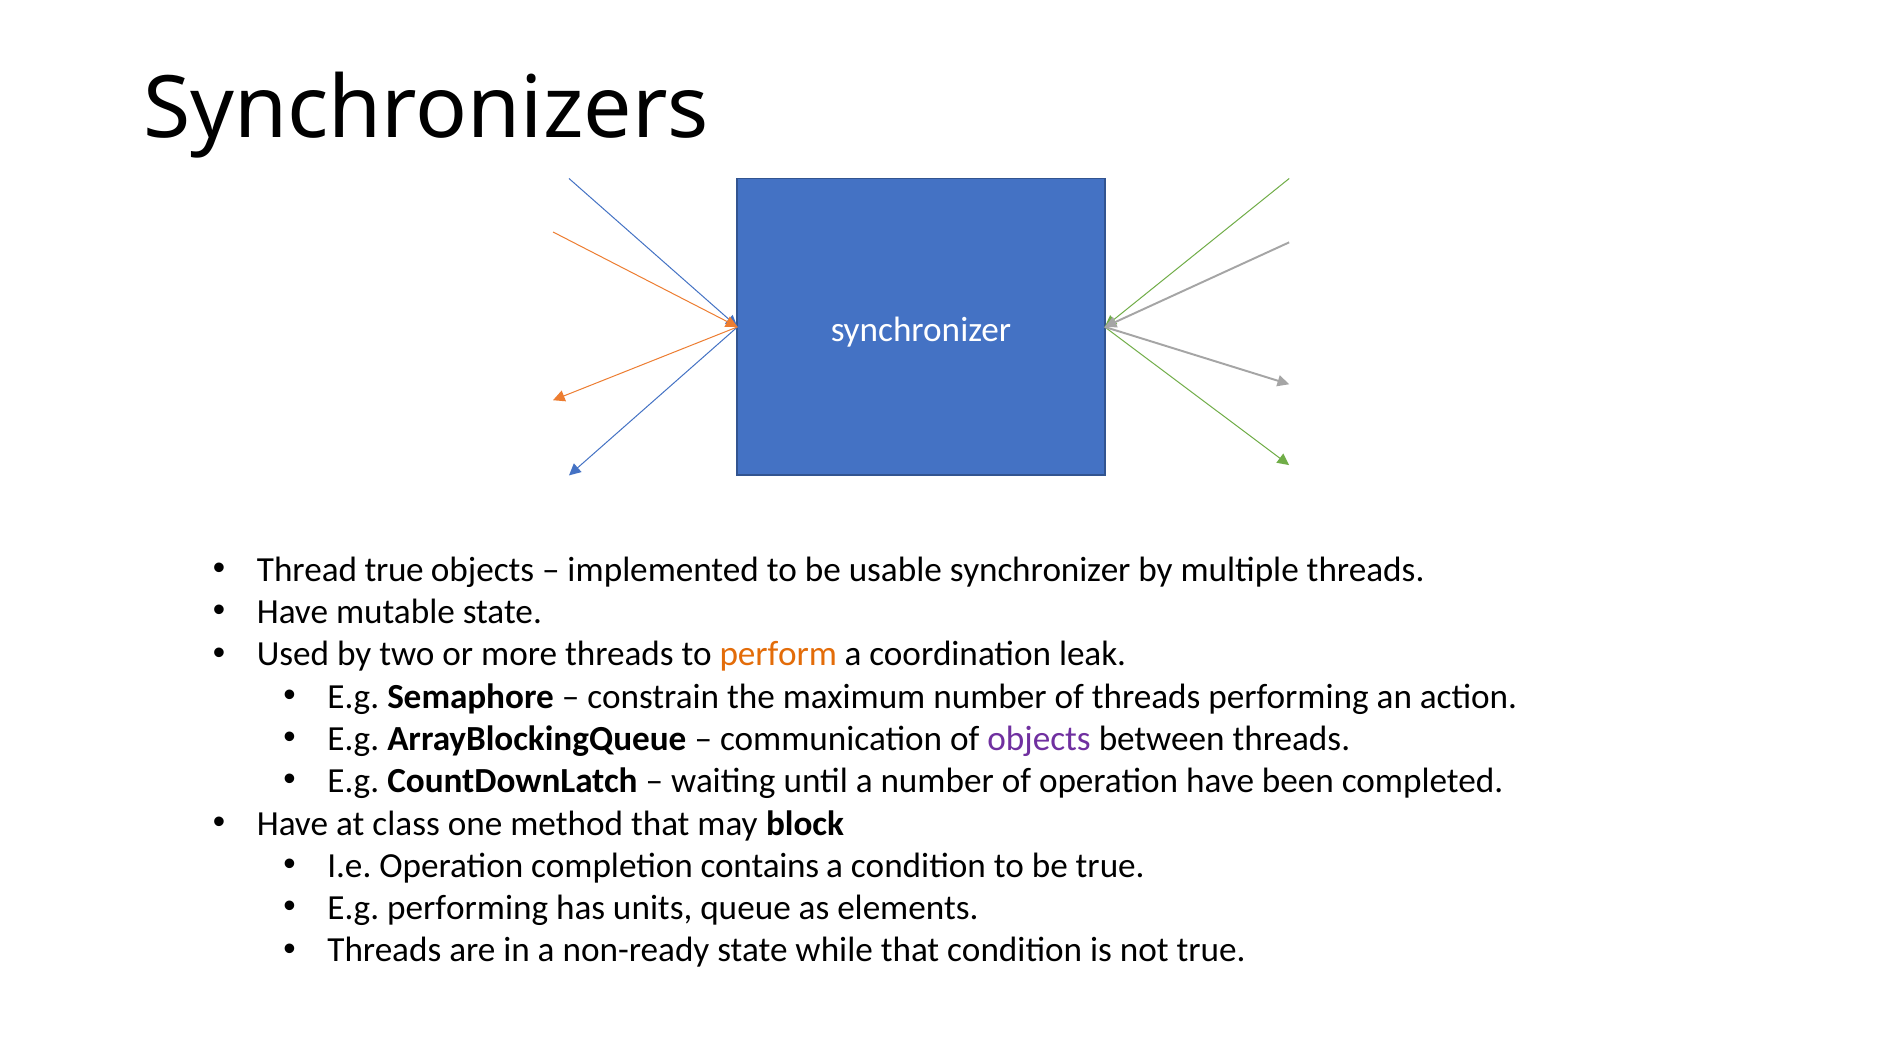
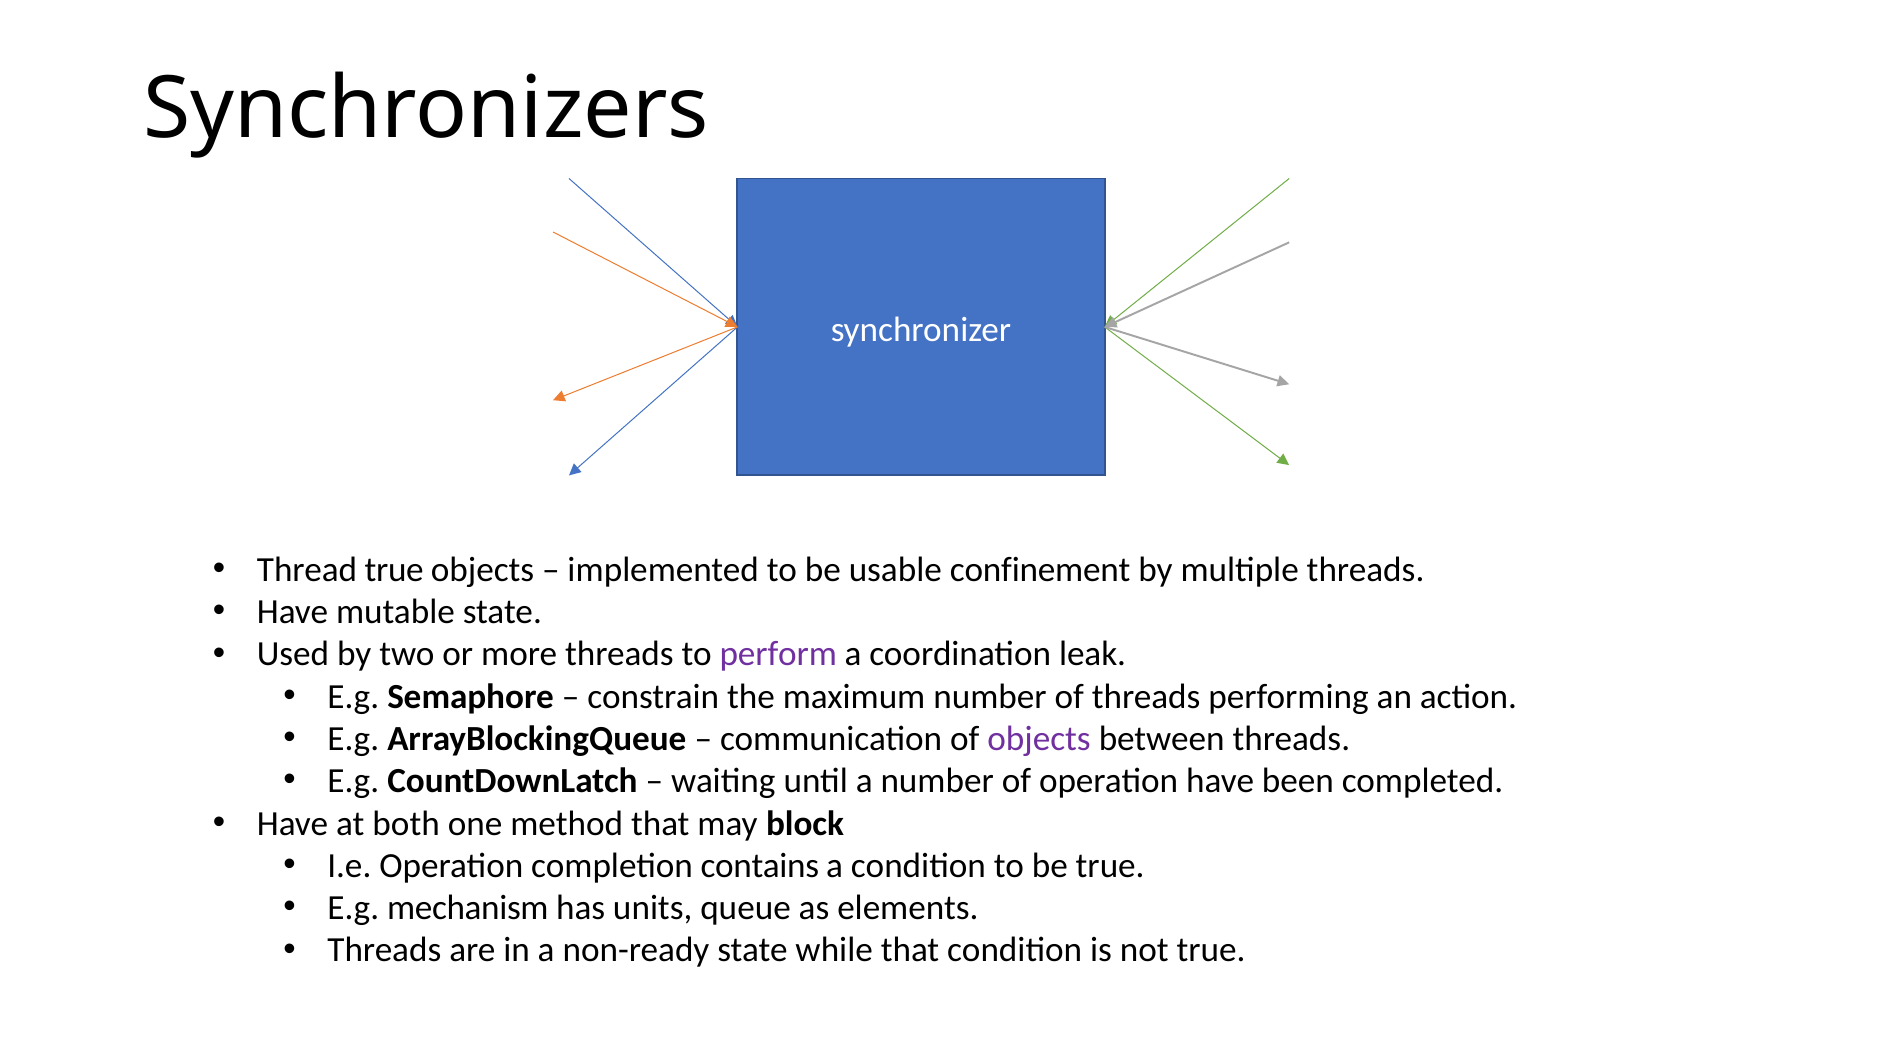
usable synchronizer: synchronizer -> confinement
perform colour: orange -> purple
class: class -> both
E.g performing: performing -> mechanism
